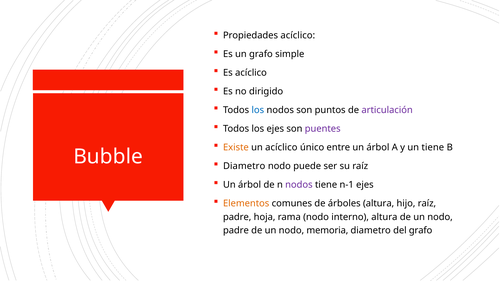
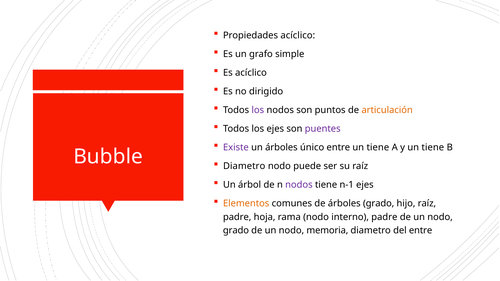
los at (258, 110) colour: blue -> purple
articulación colour: purple -> orange
Existe colour: orange -> purple
un acíclico: acíclico -> árboles
entre un árbol: árbol -> tiene
árboles altura: altura -> grado
interno altura: altura -> padre
padre at (236, 231): padre -> grado
del grafo: grafo -> entre
